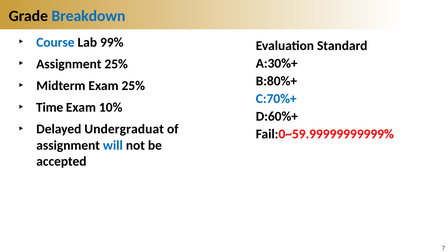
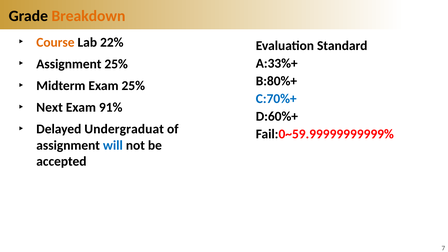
Breakdown colour: blue -> orange
Course colour: blue -> orange
99%: 99% -> 22%
A:30%+: A:30%+ -> A:33%+
Time: Time -> Next
10%: 10% -> 91%
